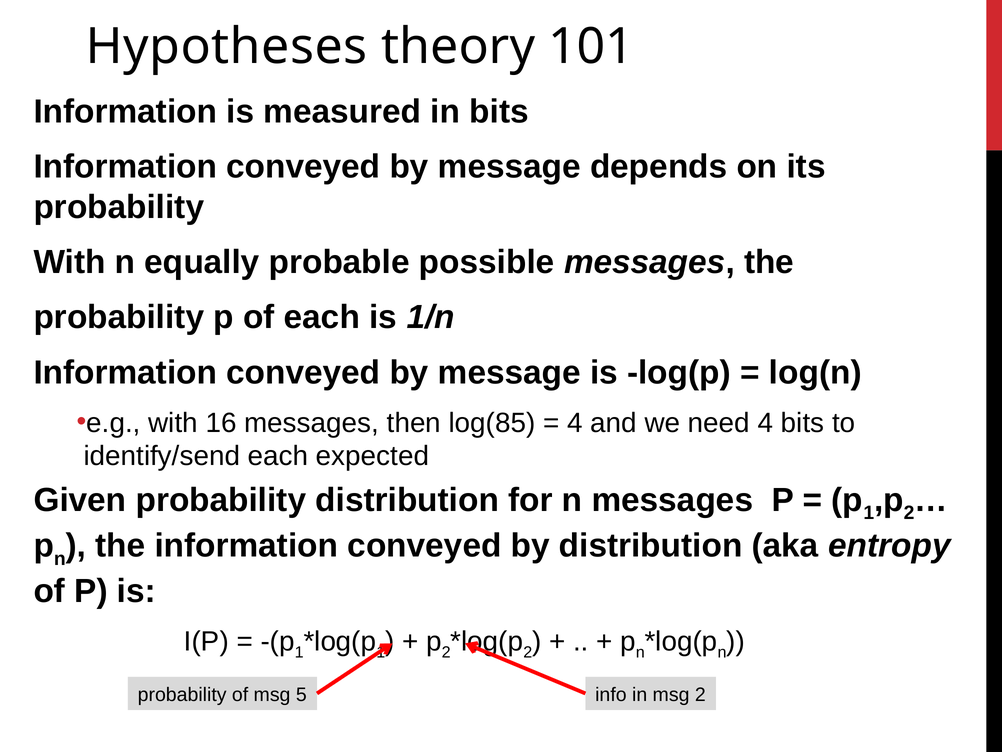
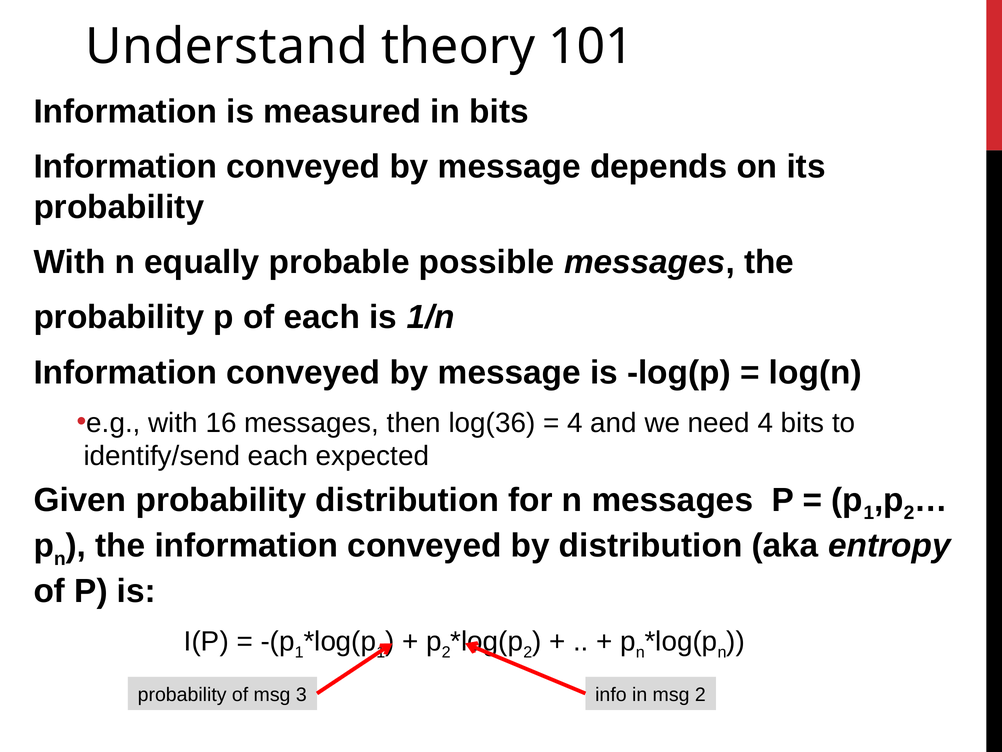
Hypotheses: Hypotheses -> Understand
log(85: log(85 -> log(36
5: 5 -> 3
